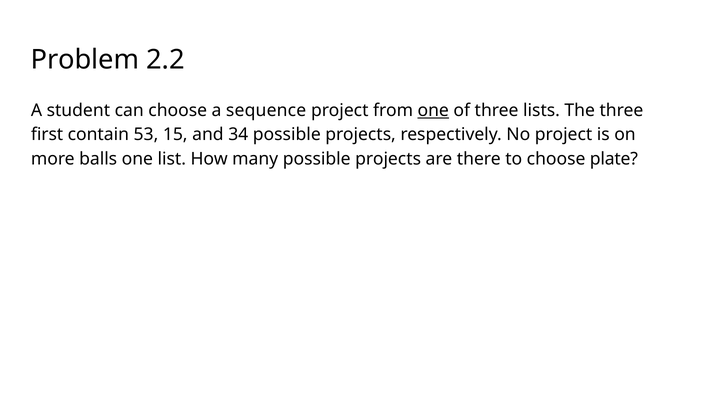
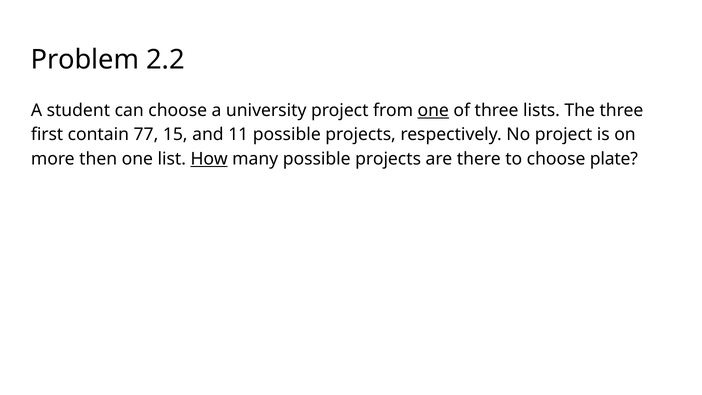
sequence: sequence -> university
53: 53 -> 77
34: 34 -> 11
balls: balls -> then
How underline: none -> present
